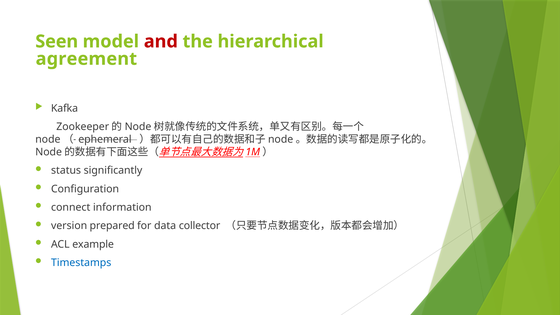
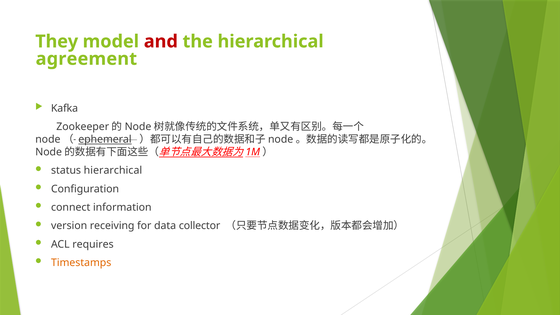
Seen: Seen -> They
ephemeral underline: none -> present
status significantly: significantly -> hierarchical
prepared: prepared -> receiving
example: example -> requires
Timestamps colour: blue -> orange
